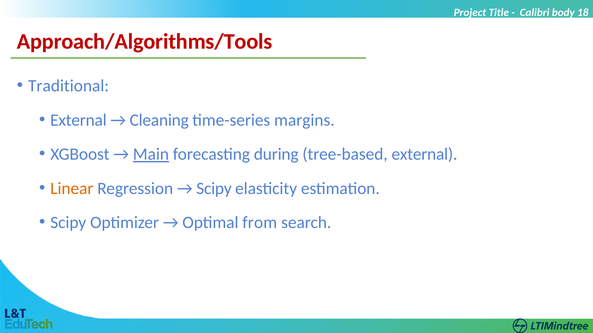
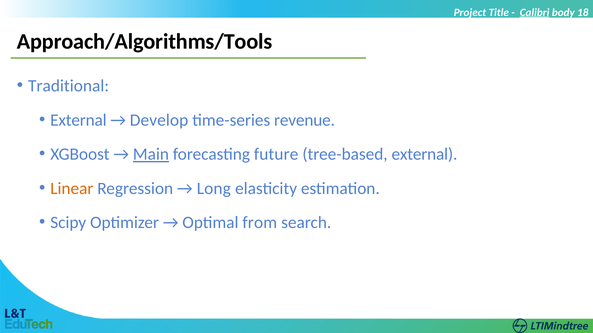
Calibri underline: none -> present
Approach/Algorithms/Tools colour: red -> black
Cleaning: Cleaning -> Develop
margins: margins -> revenue
during: during -> future
Scipy at (214, 189): Scipy -> Long
